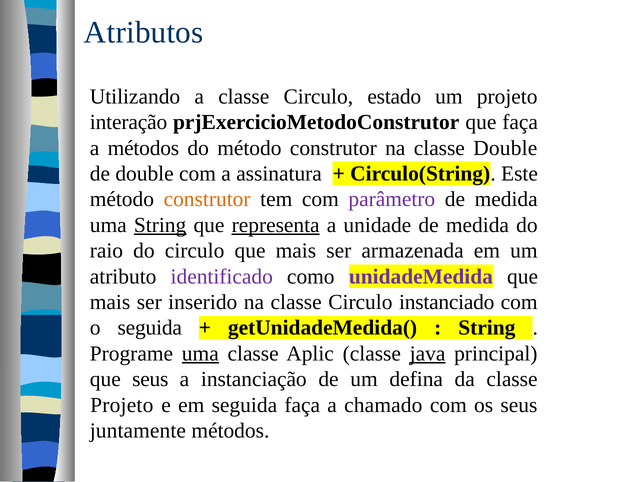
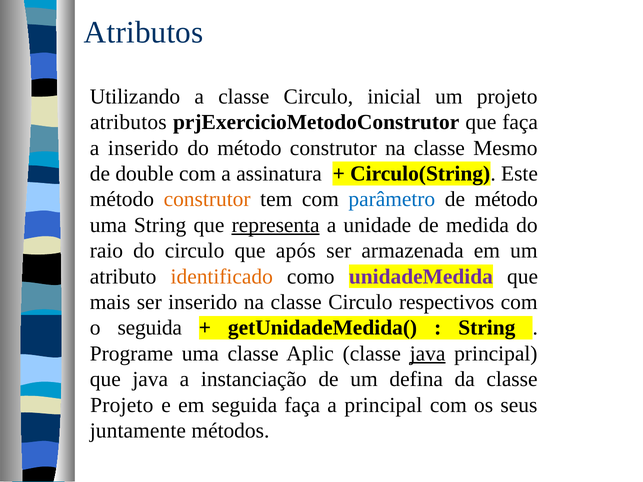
estado: estado -> inicial
interação at (129, 122): interação -> atributos
a métodos: métodos -> inserido
classe Double: Double -> Mesmo
parâmetro colour: purple -> blue
medida at (506, 199): medida -> método
String at (160, 225) underline: present -> none
circulo que mais: mais -> após
identificado colour: purple -> orange
instanciado: instanciado -> respectivos
uma at (200, 354) underline: present -> none
que seus: seus -> java
a chamado: chamado -> principal
